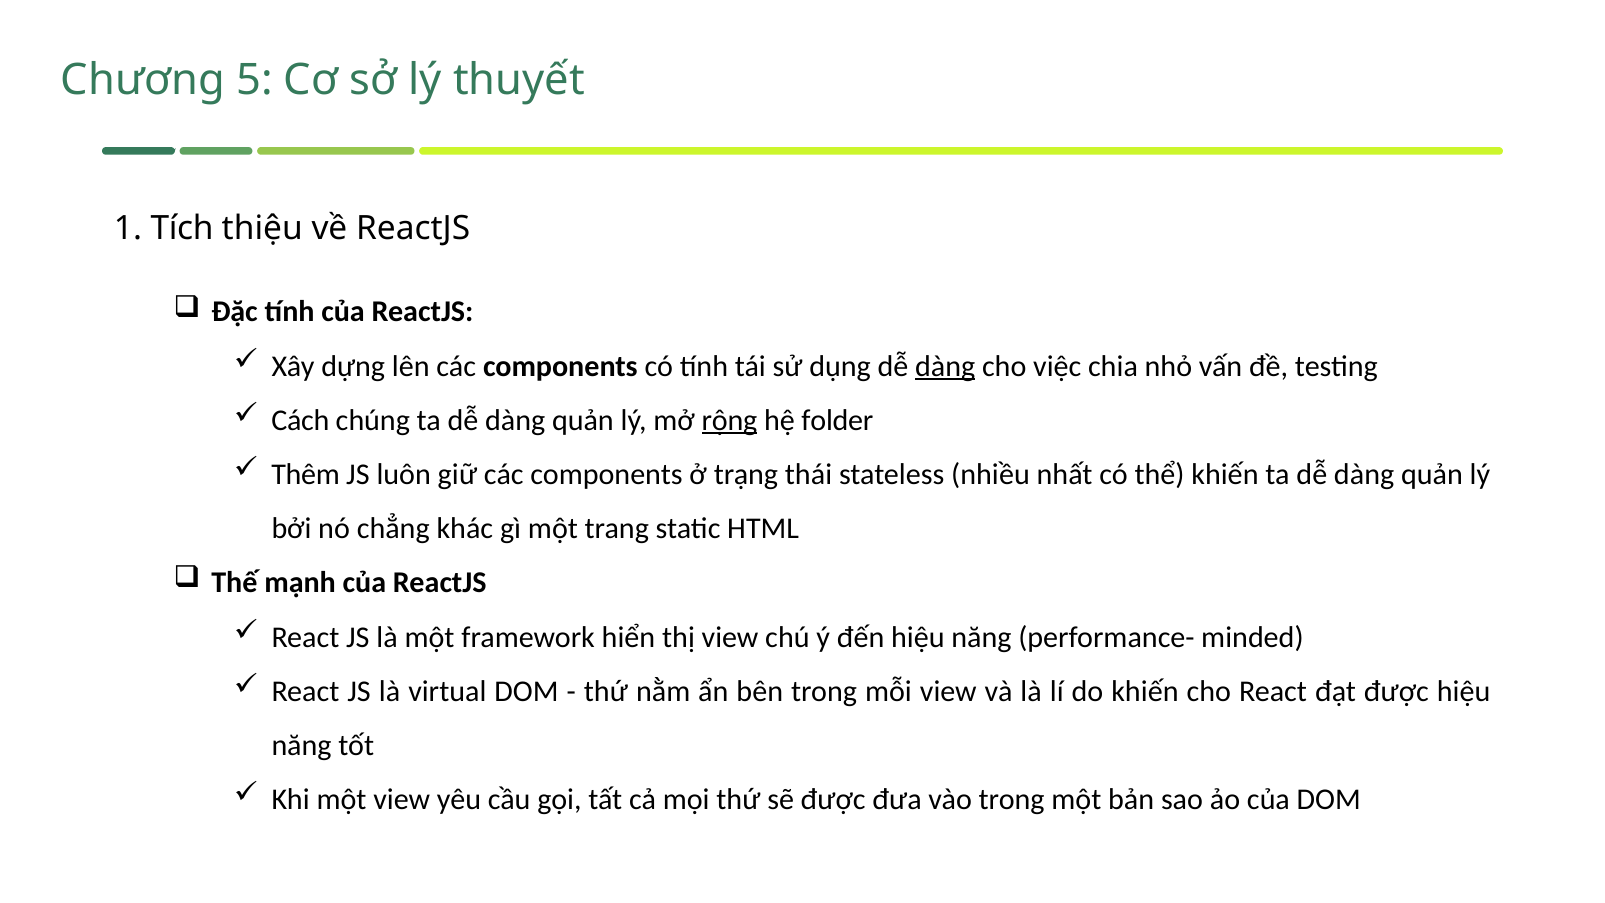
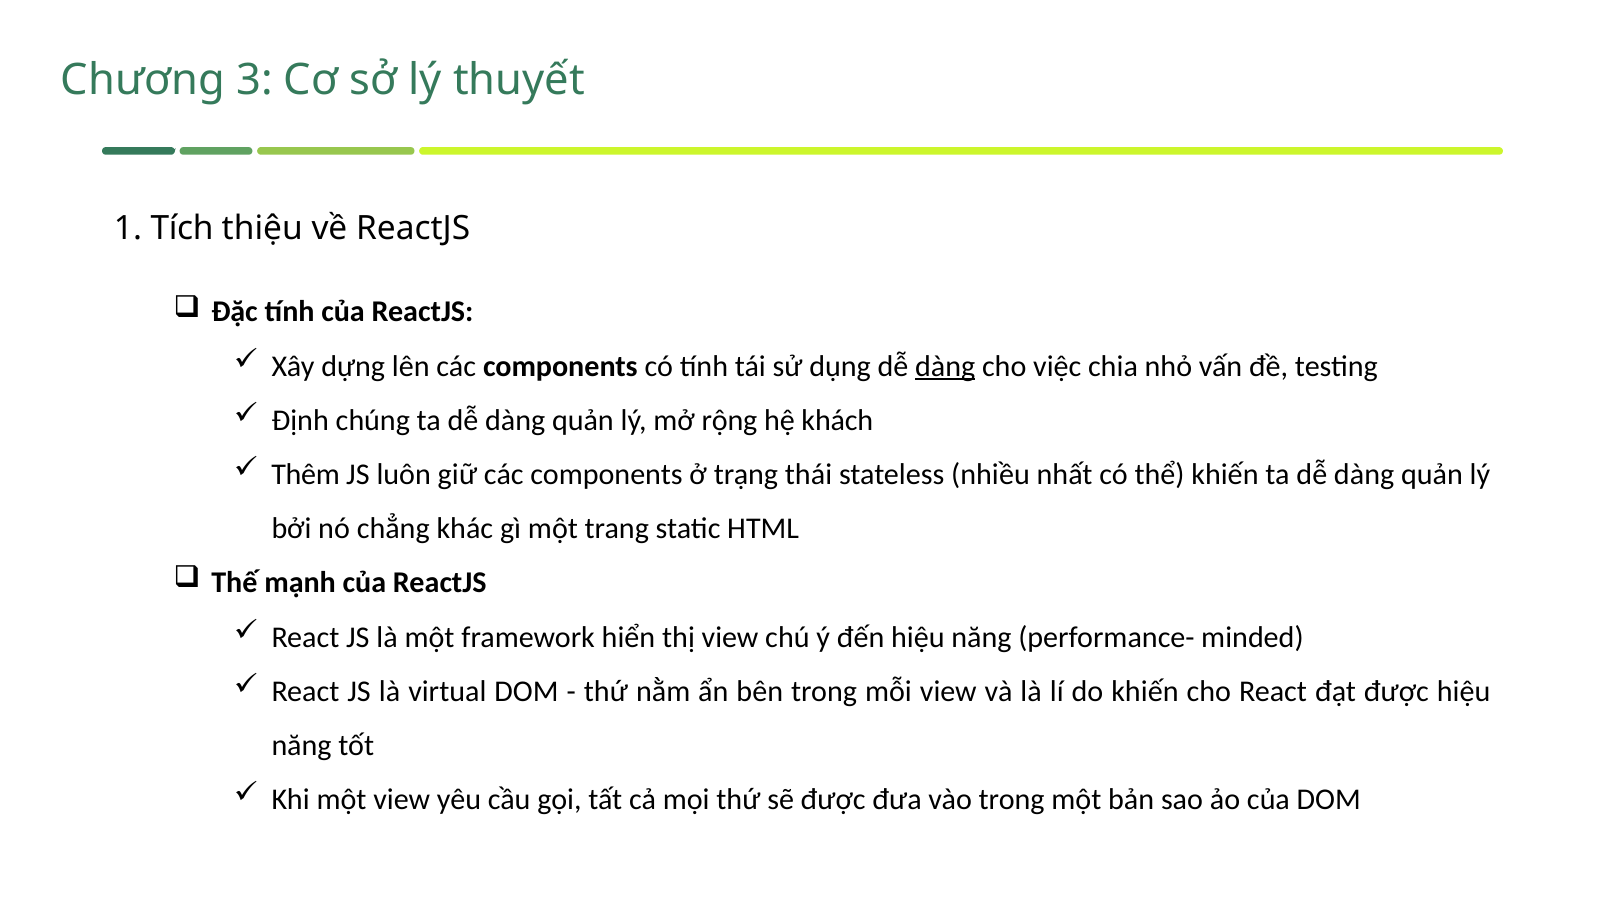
5: 5 -> 3
Cách: Cách -> Định
rộng underline: present -> none
folder: folder -> khách
